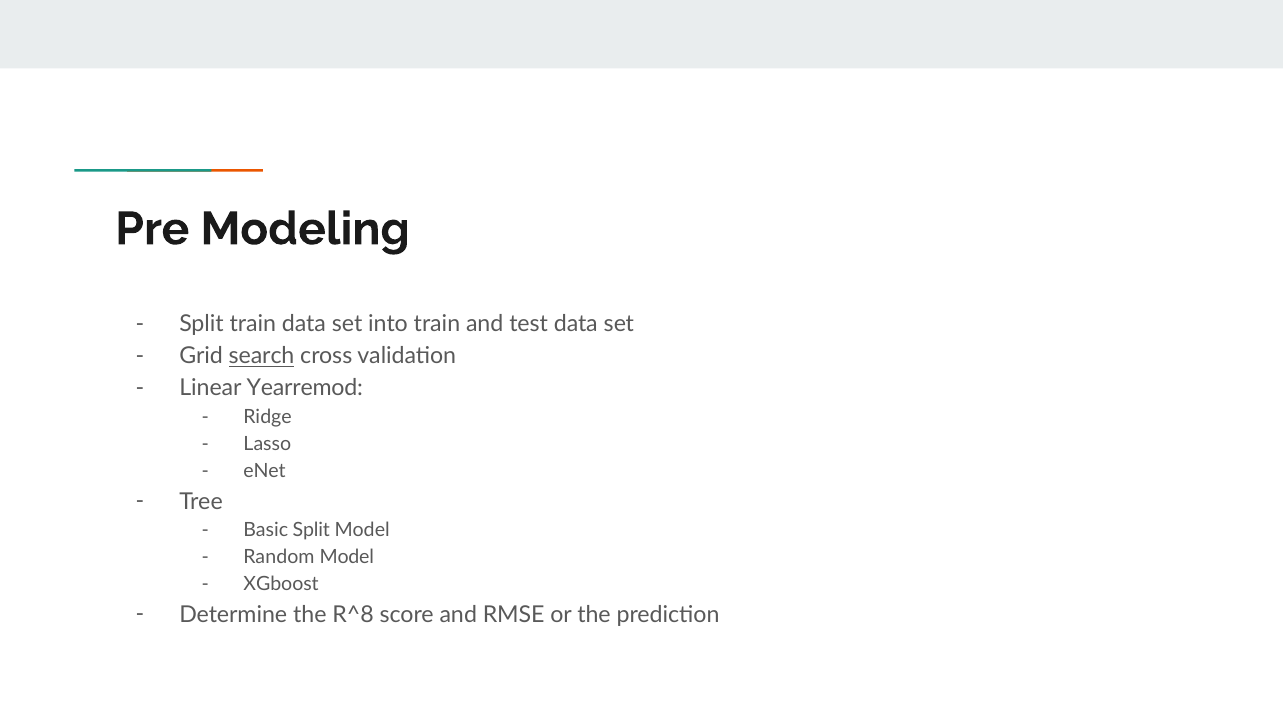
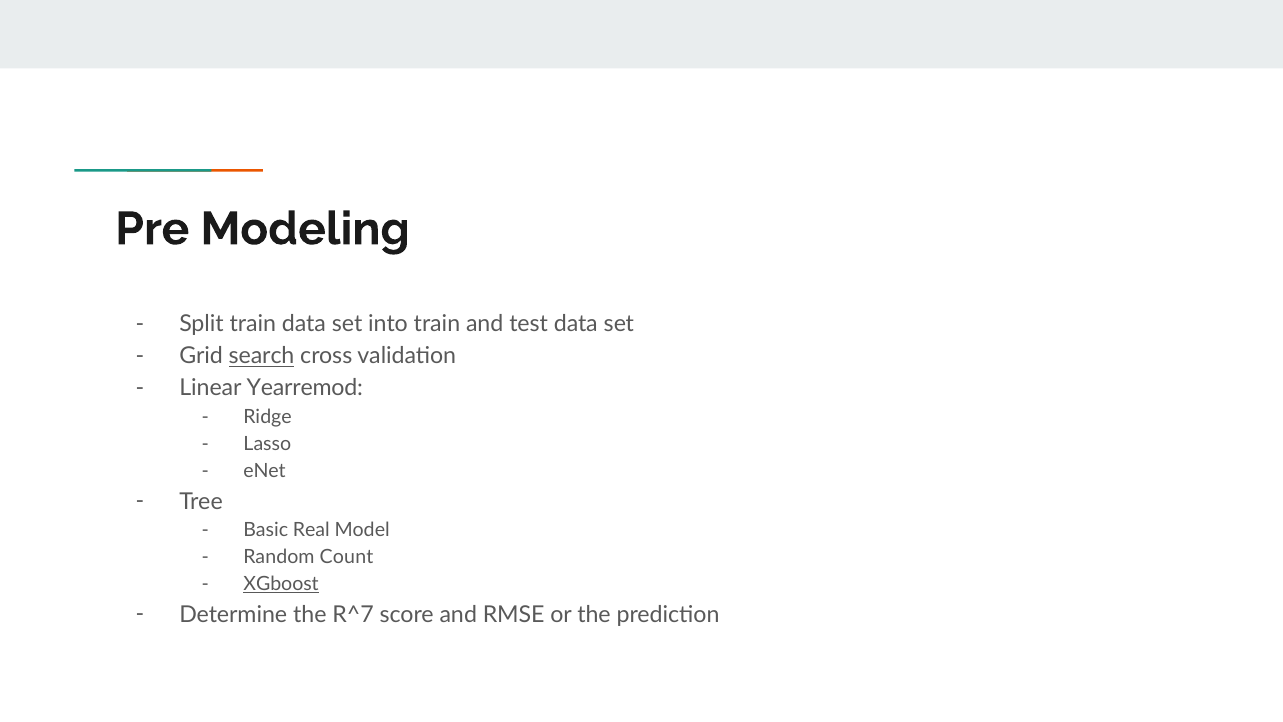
Basic Split: Split -> Real
Random Model: Model -> Count
XGboost underline: none -> present
R^8: R^8 -> R^7
